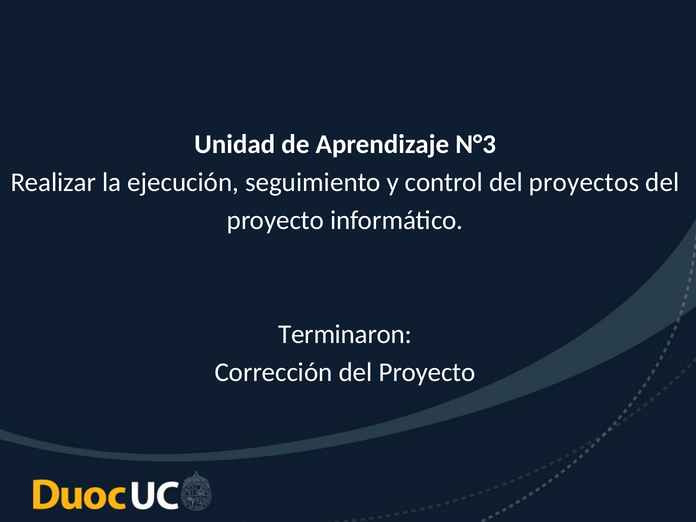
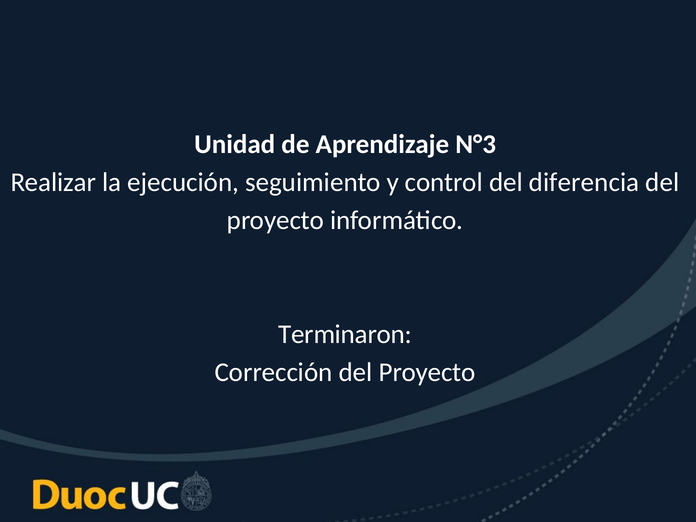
proyectos: proyectos -> diferencia
